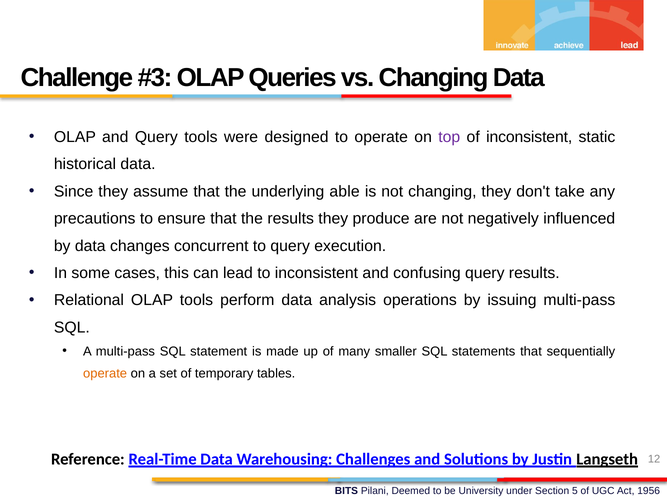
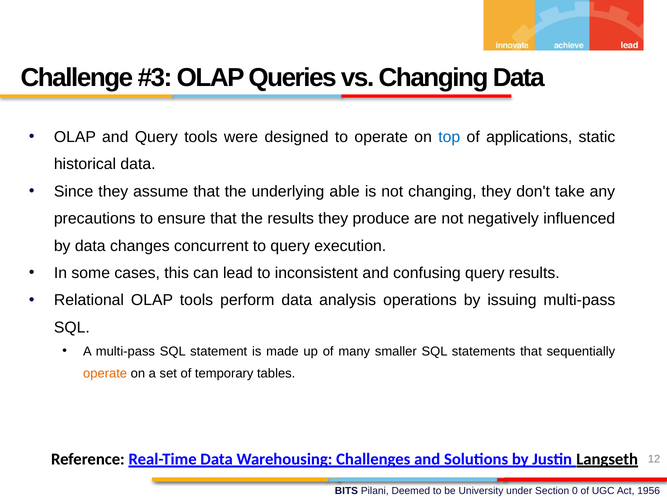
top colour: purple -> blue
of inconsistent: inconsistent -> applications
5: 5 -> 0
